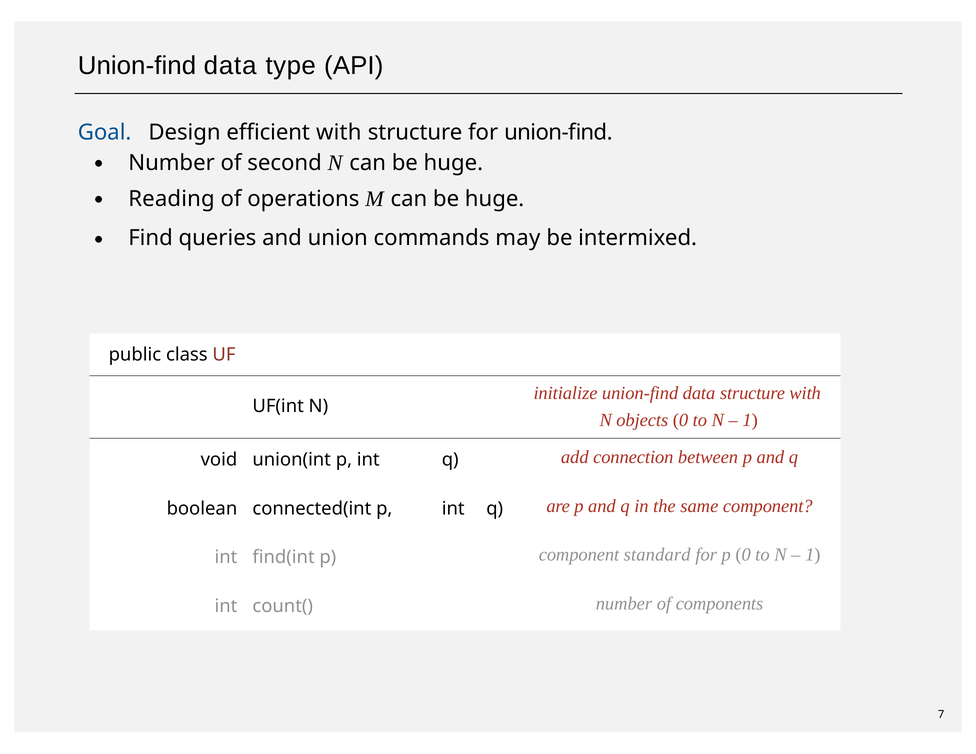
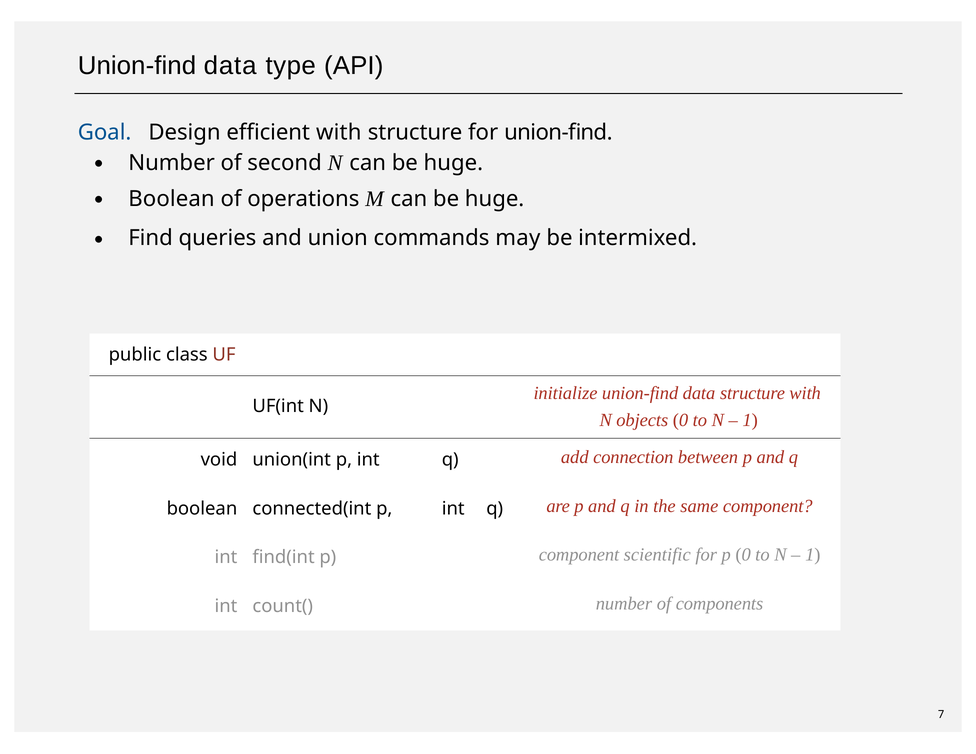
Reading at (171, 199): Reading -> Boolean
standard: standard -> scientific
